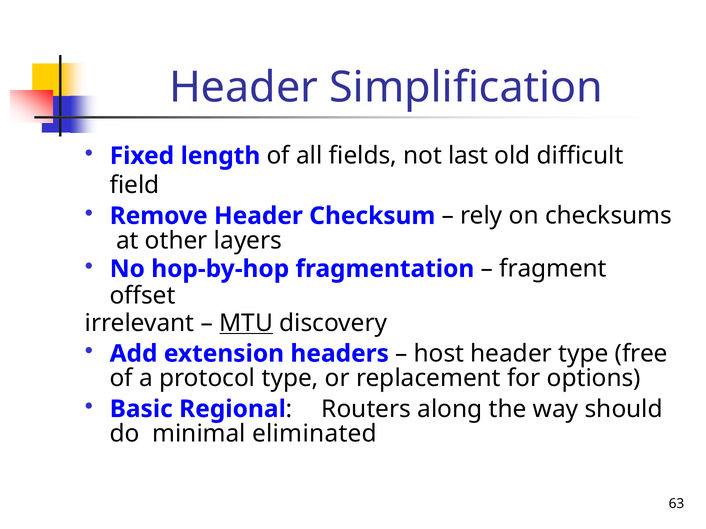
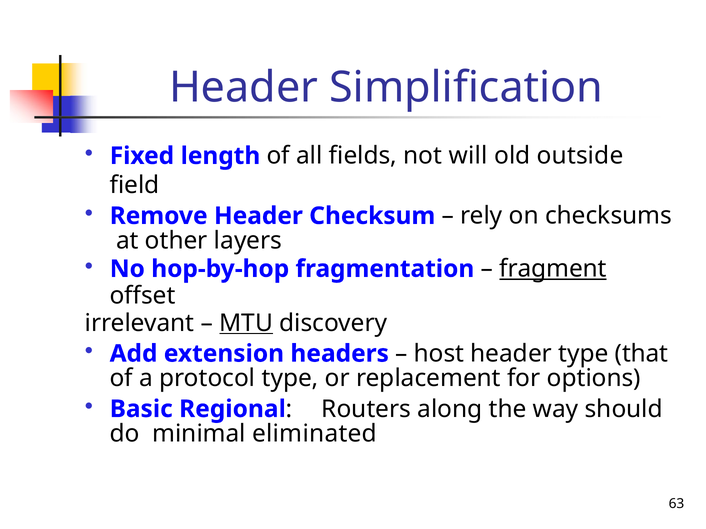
last: last -> will
difficult: difficult -> outside
fragment underline: none -> present
free: free -> that
